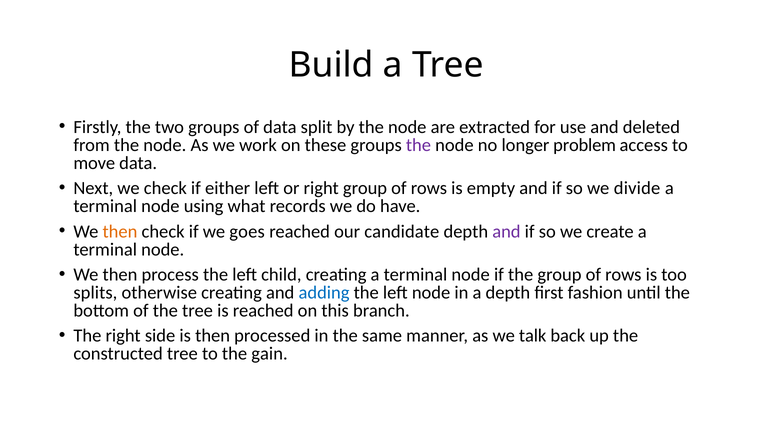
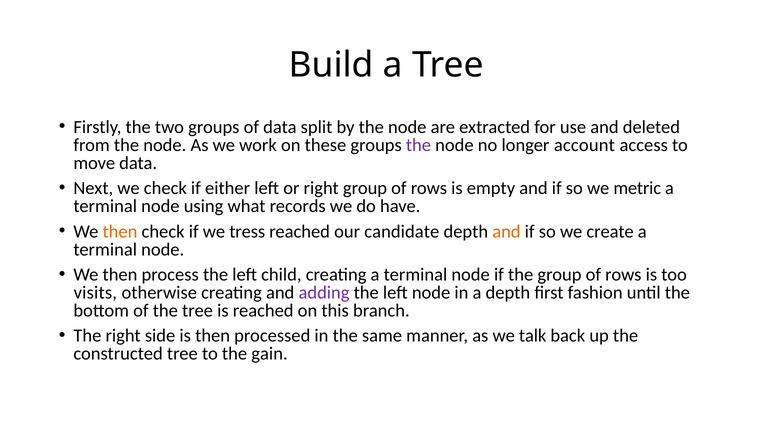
problem: problem -> account
divide: divide -> metric
goes: goes -> tress
and at (506, 231) colour: purple -> orange
splits: splits -> visits
adding colour: blue -> purple
